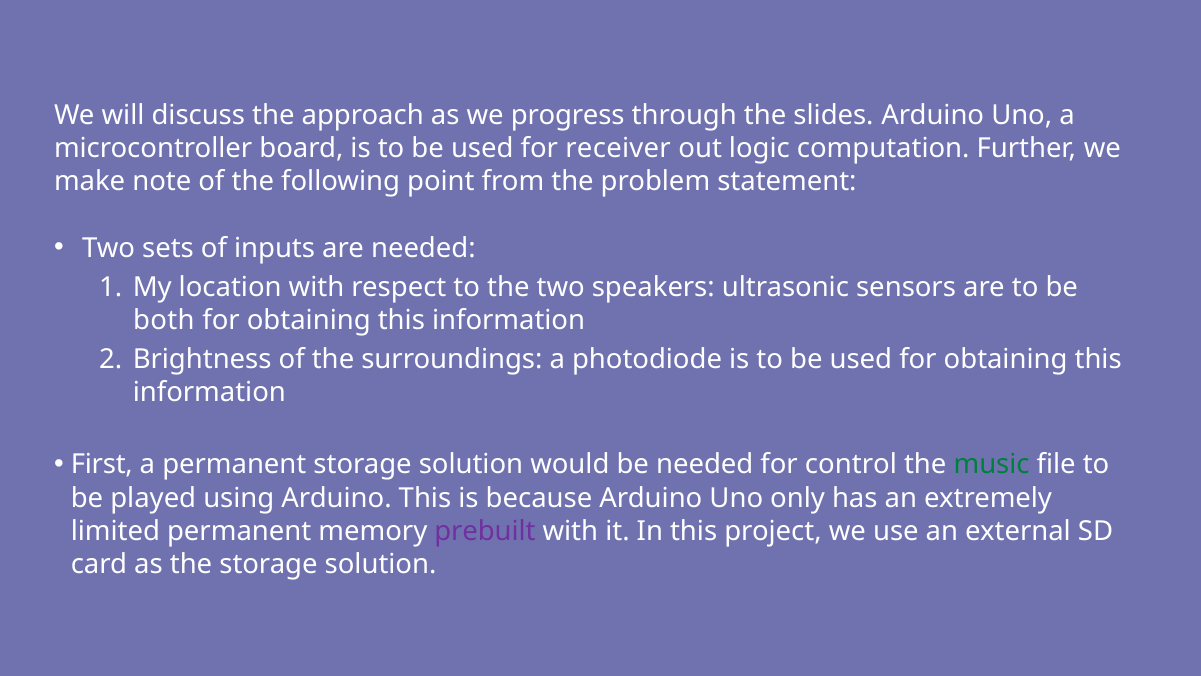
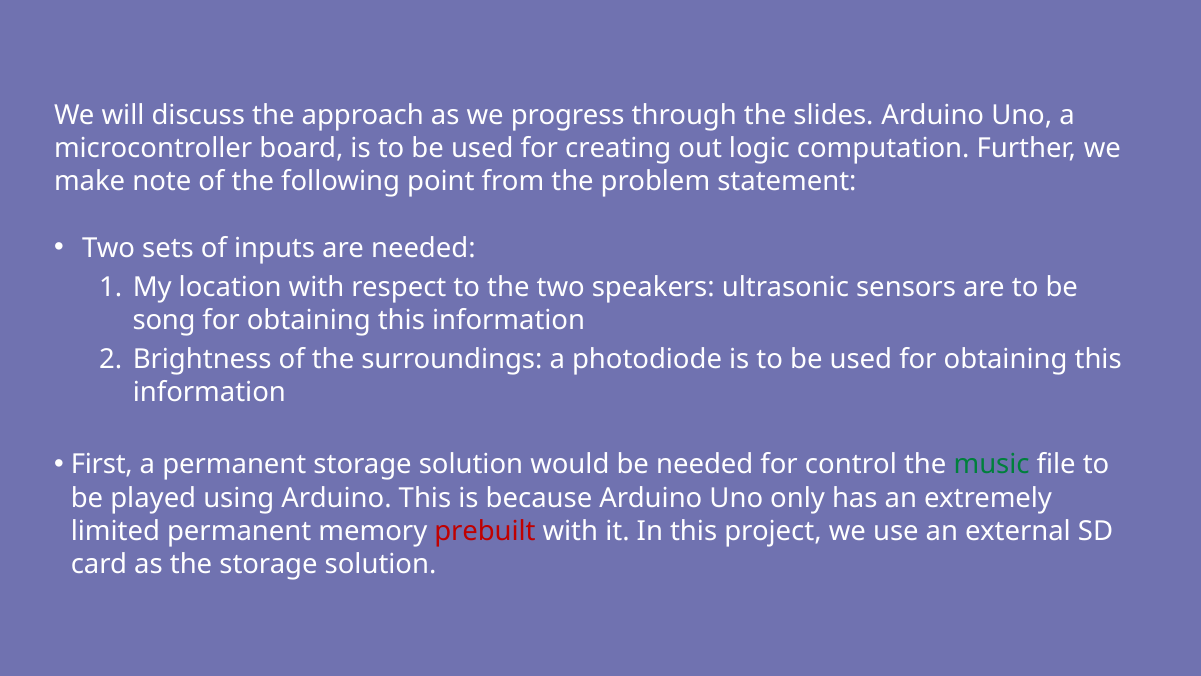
receiver: receiver -> creating
both: both -> song
prebuilt colour: purple -> red
